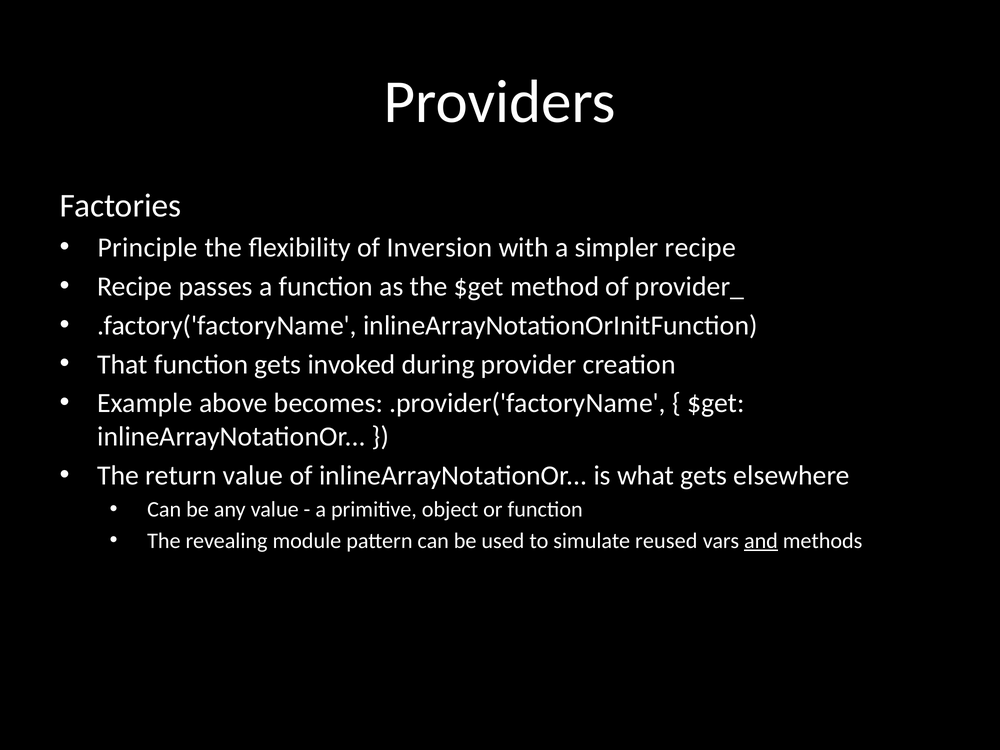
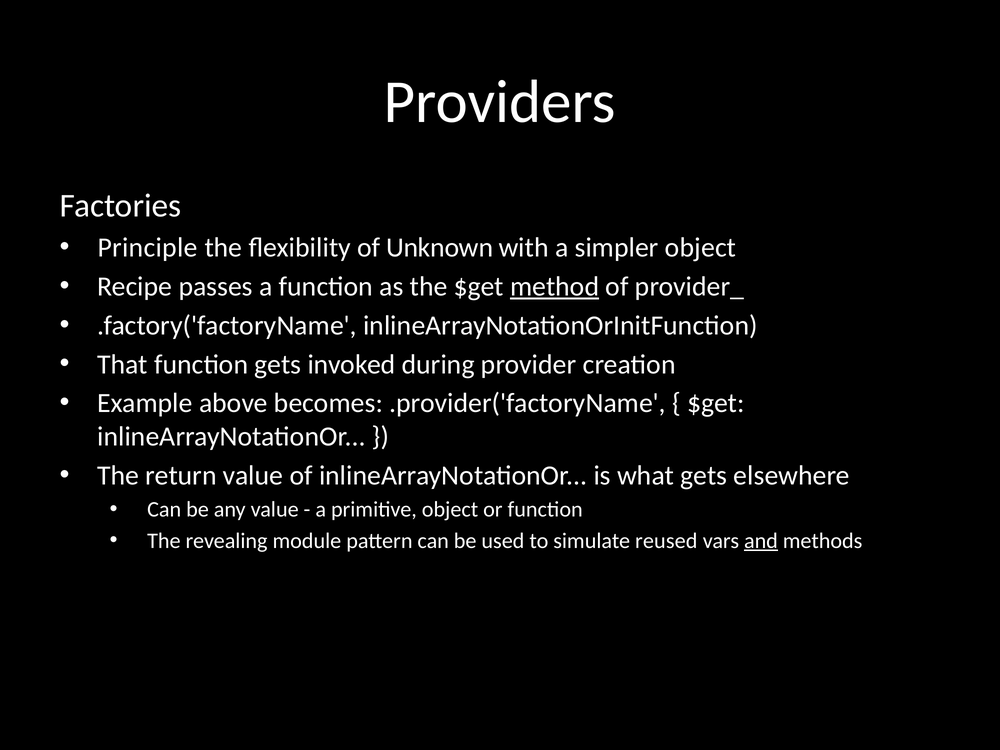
Inversion: Inversion -> Unknown
simpler recipe: recipe -> object
method underline: none -> present
